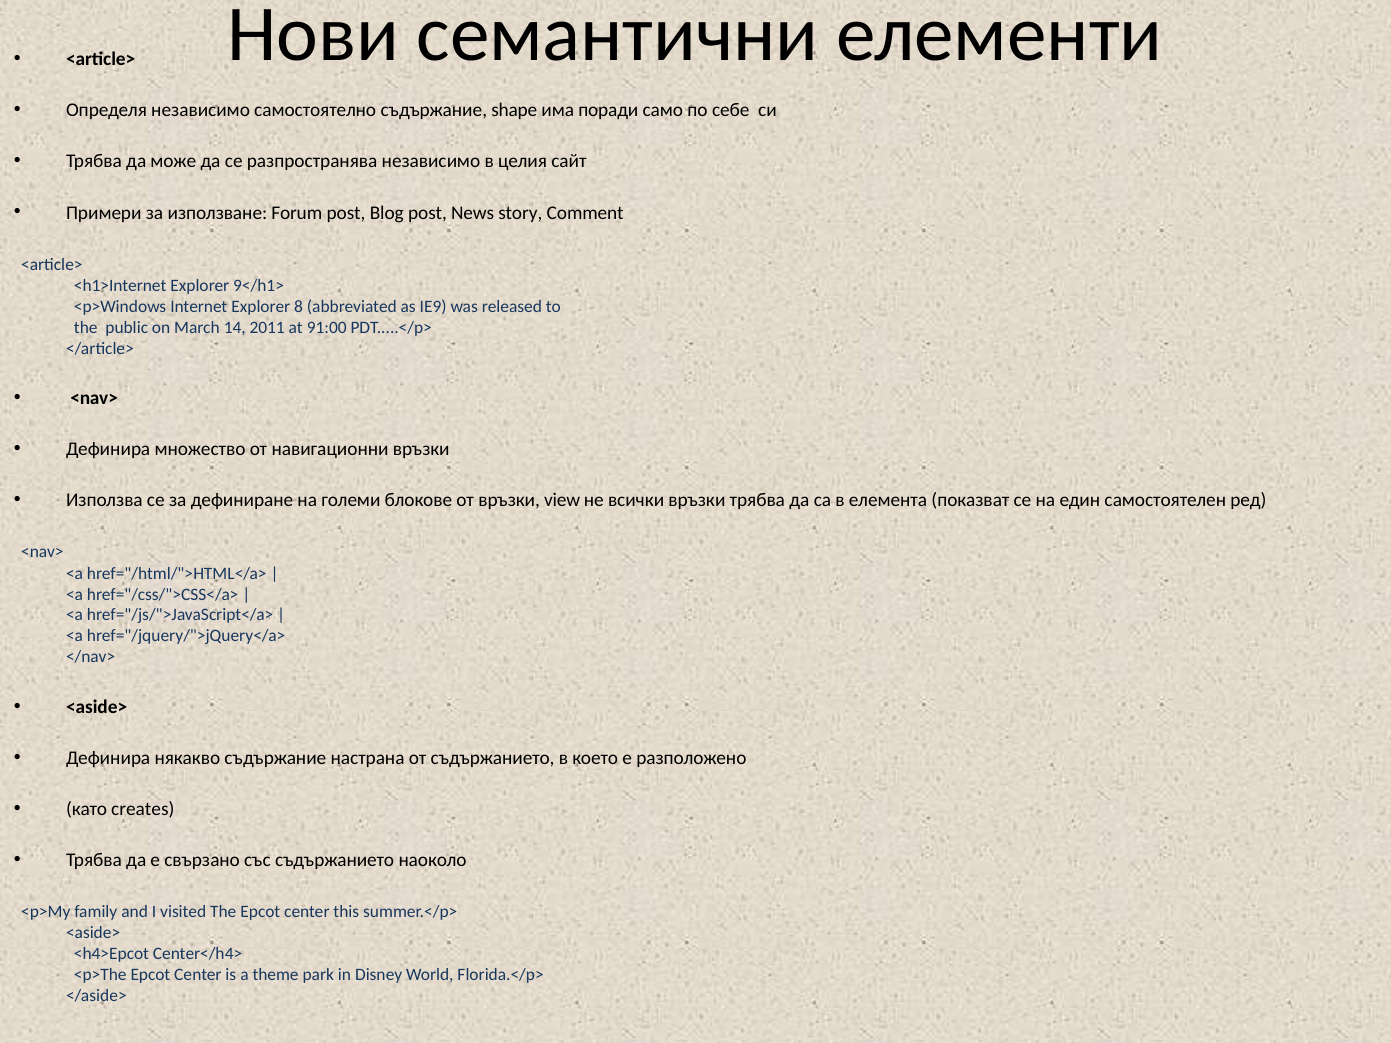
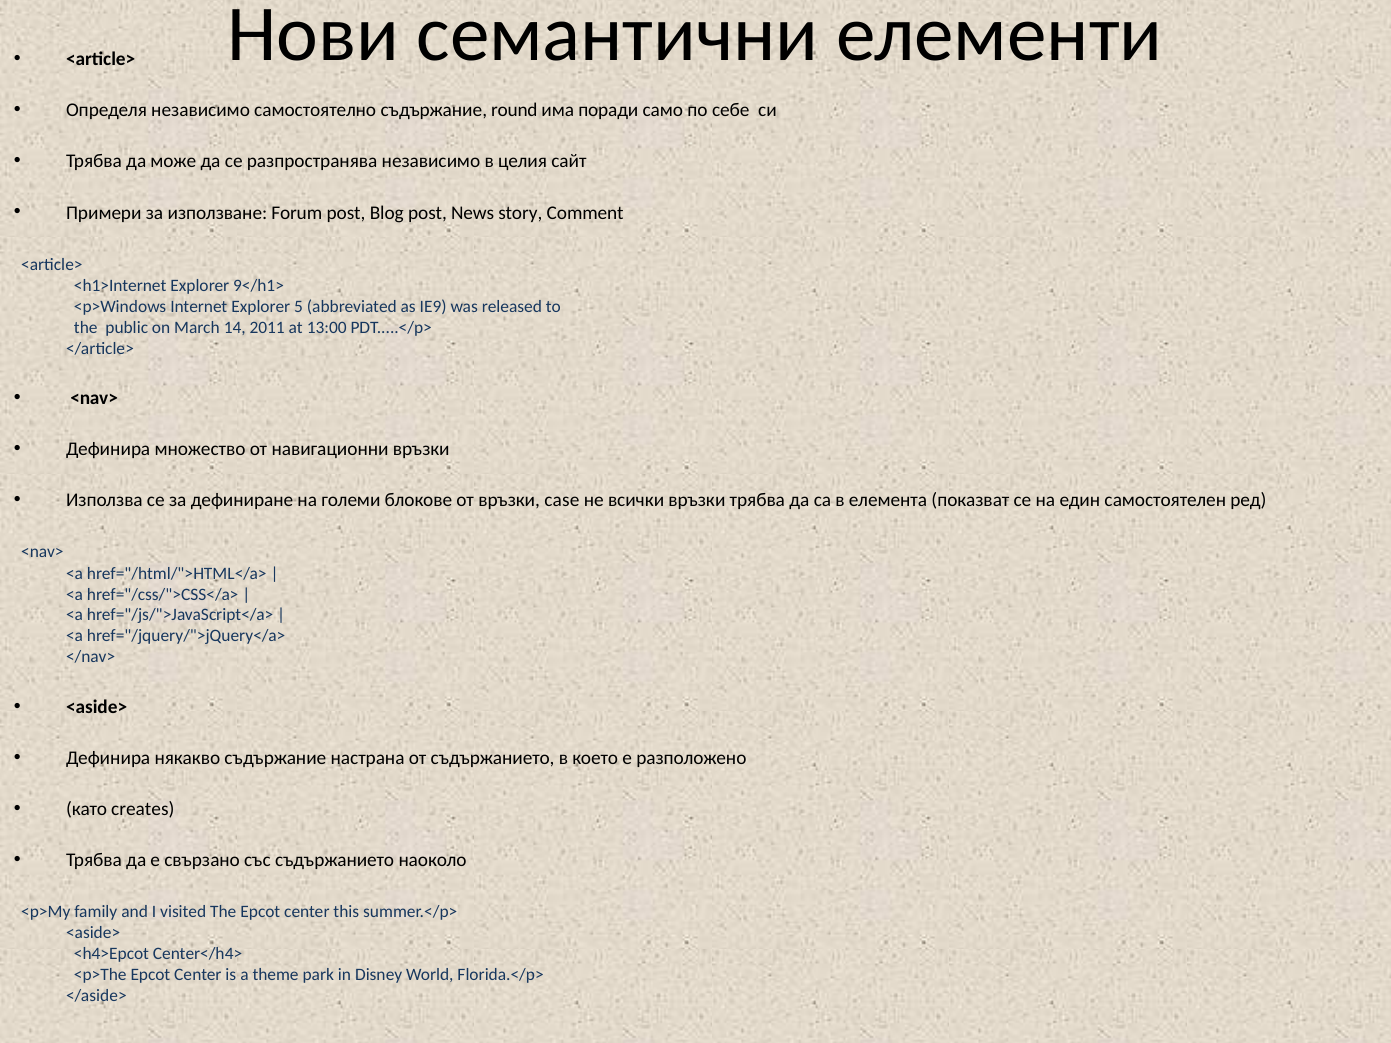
shape: shape -> round
8: 8 -> 5
91:00: 91:00 -> 13:00
view: view -> case
